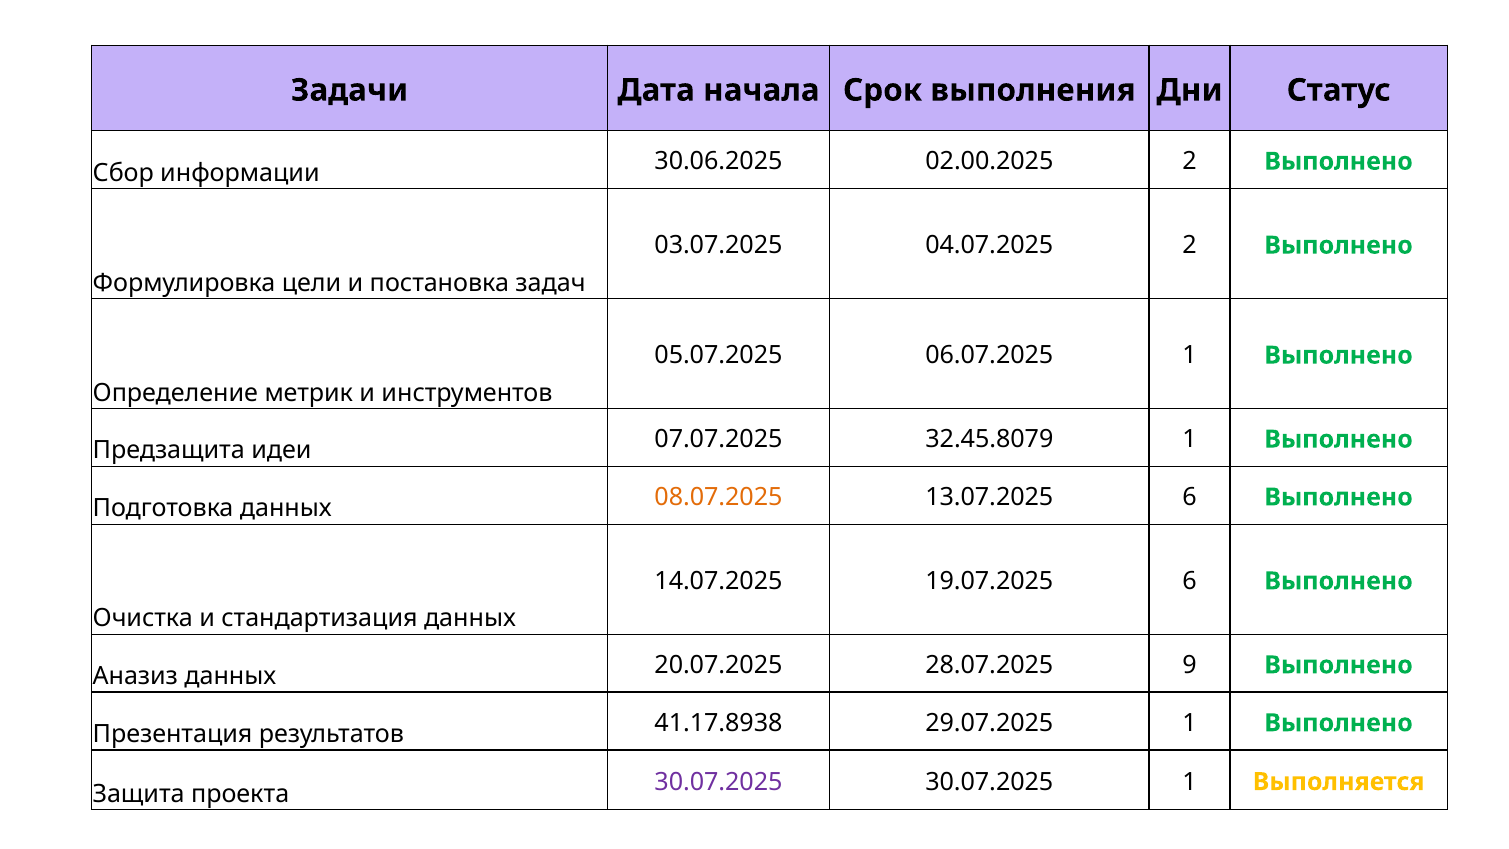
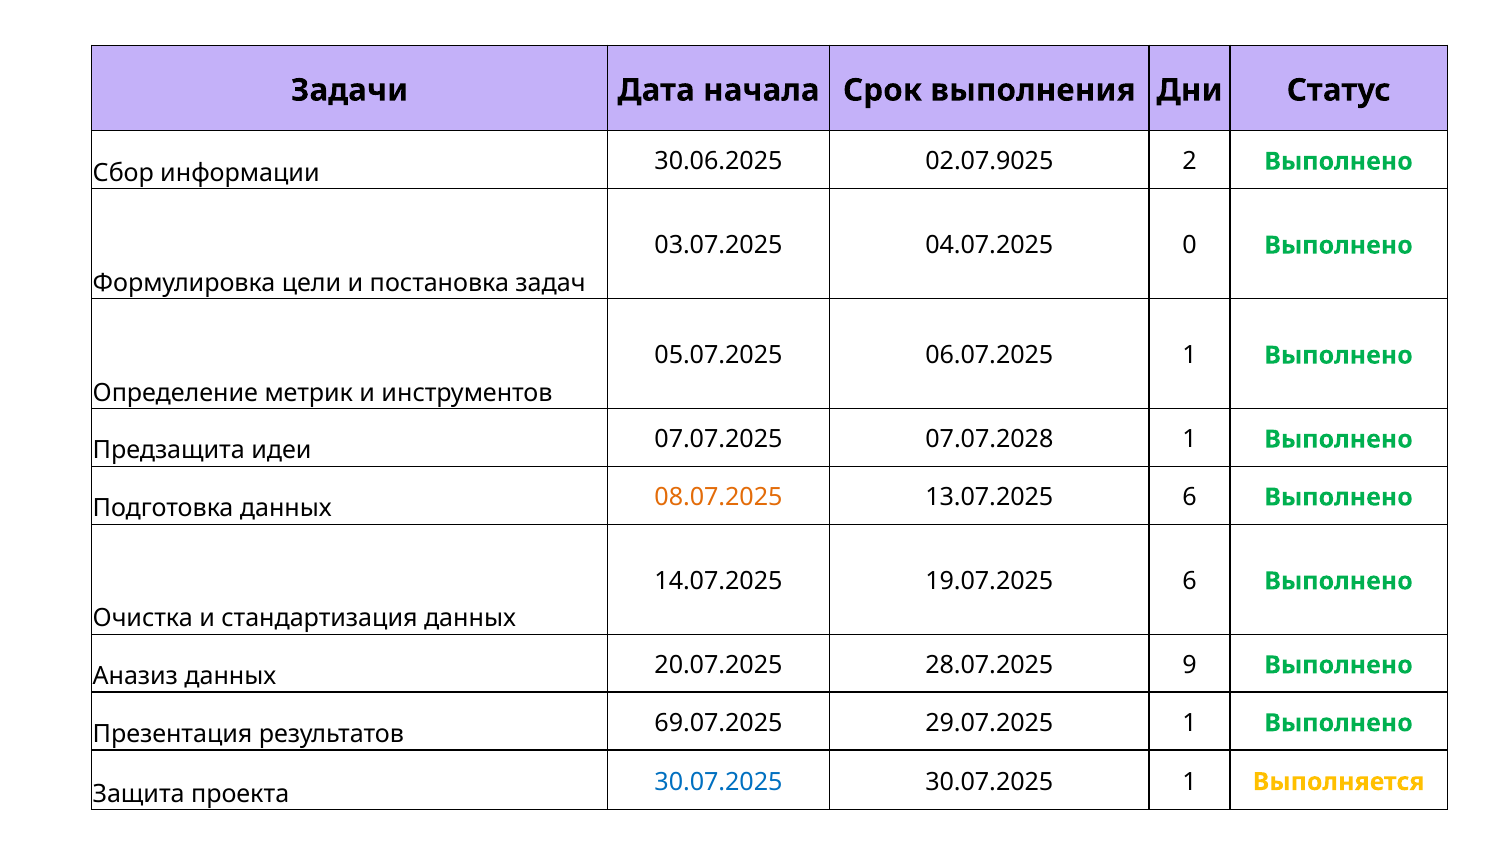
02.00.2025: 02.00.2025 -> 02.07.9025
04.07.2025 2: 2 -> 0
32.45.8079: 32.45.8079 -> 07.07.2028
41.17.8938: 41.17.8938 -> 69.07.2025
30.07.2025 at (719, 782) colour: purple -> blue
